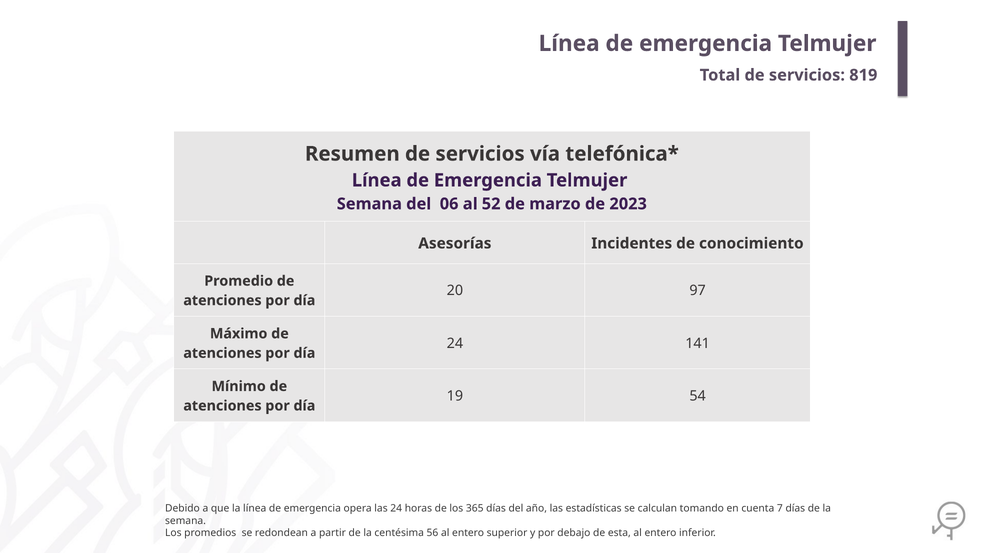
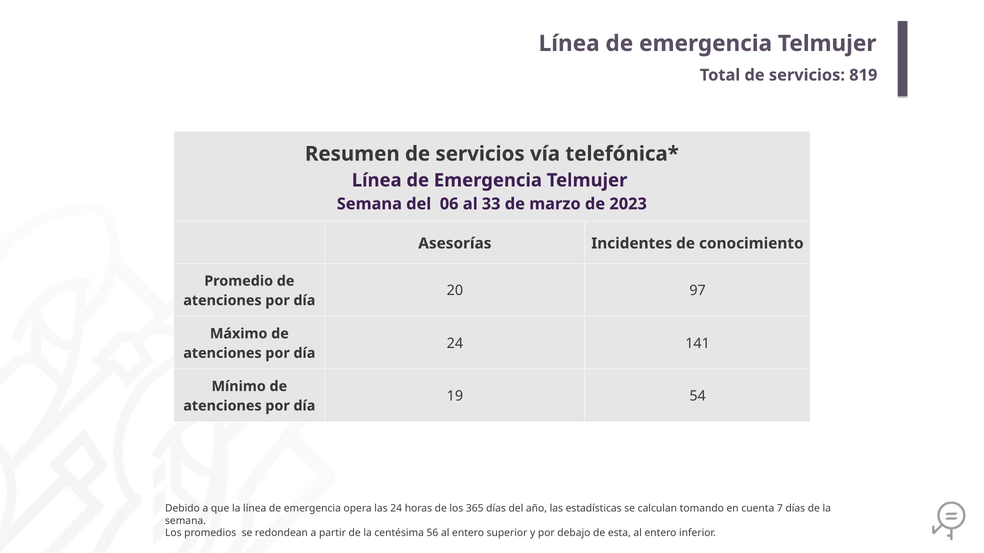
52: 52 -> 33
